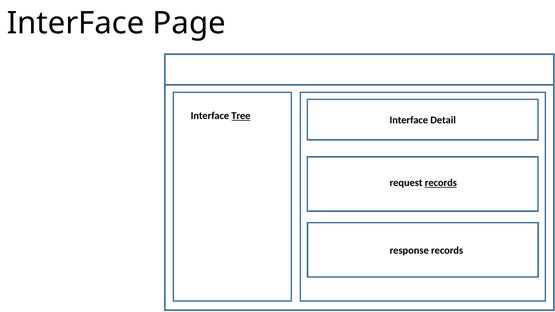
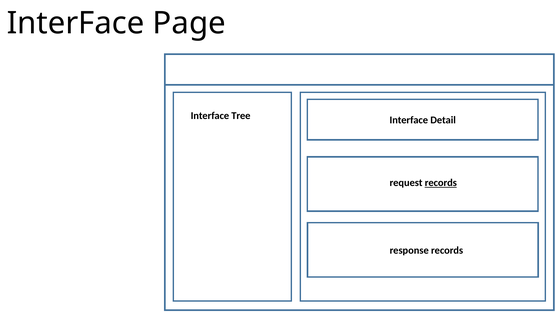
Tree underline: present -> none
